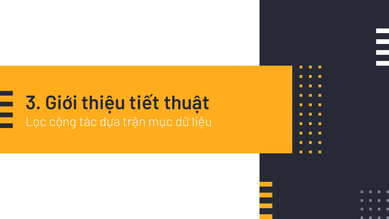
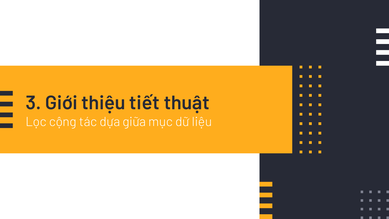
trận: trận -> giữa
